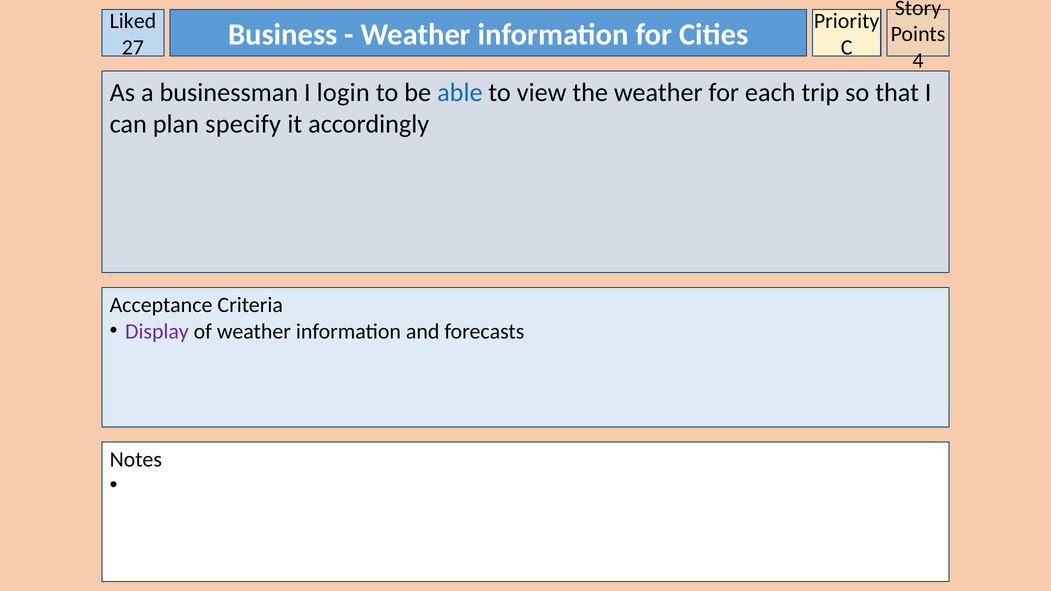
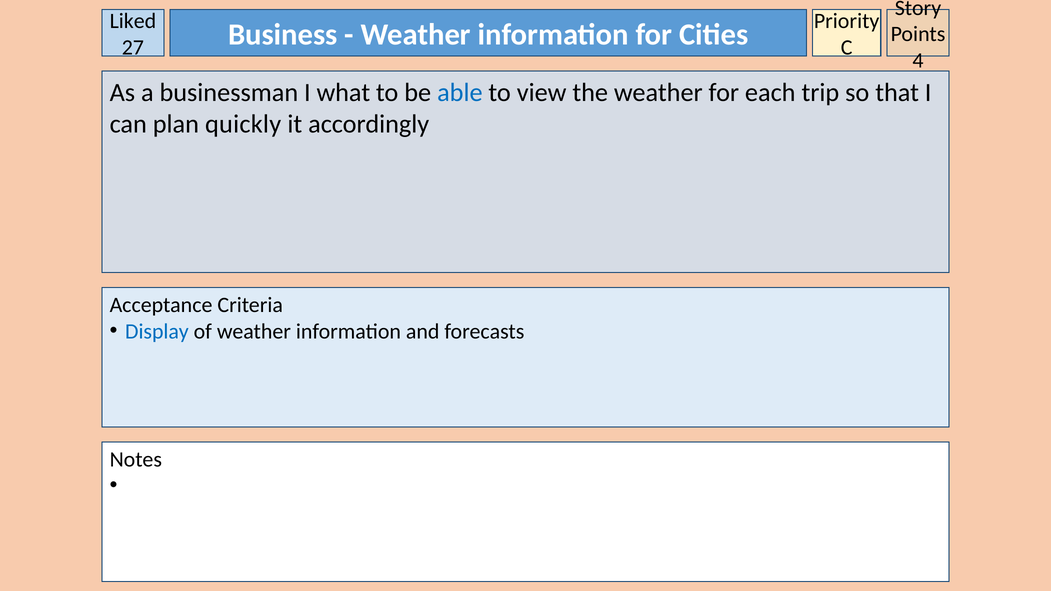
login: login -> what
specify: specify -> quickly
Display colour: purple -> blue
